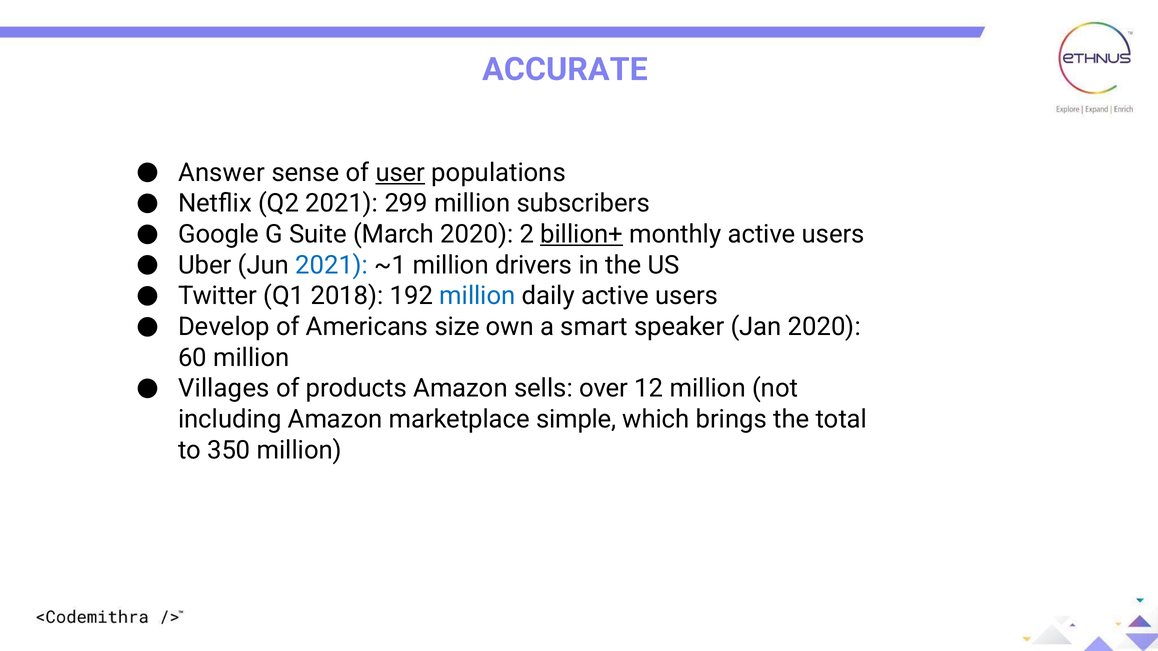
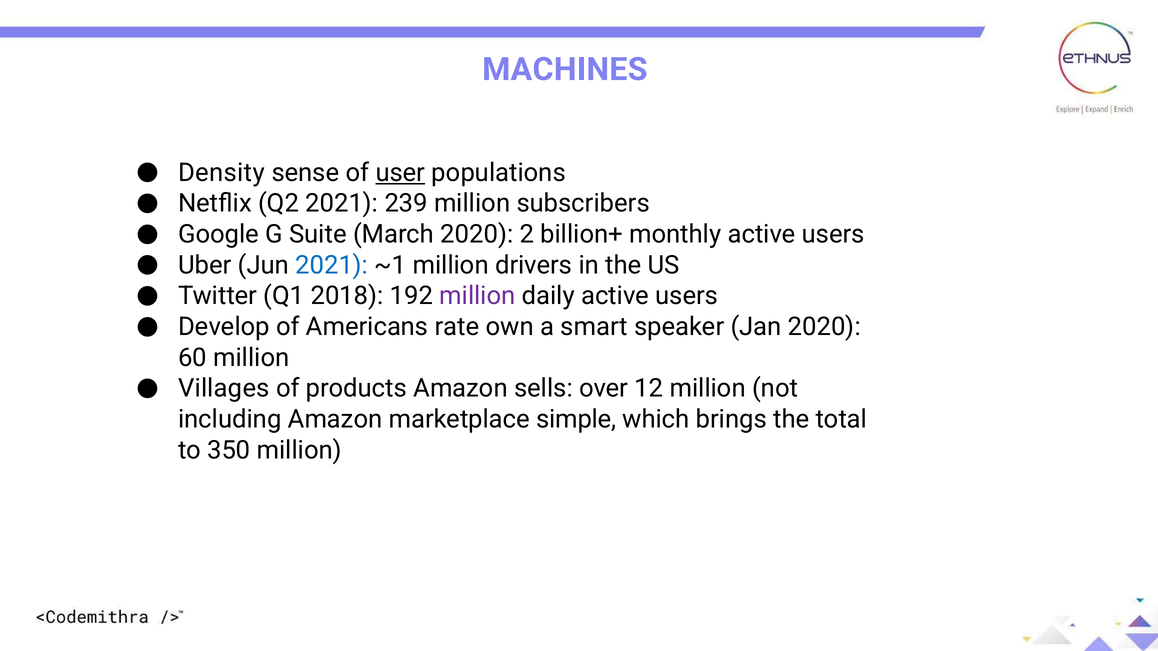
ACCURATE: ACCURATE -> MACHINES
Answer: Answer -> Density
299: 299 -> 239
billion+ underline: present -> none
million at (477, 296) colour: blue -> purple
size: size -> rate
